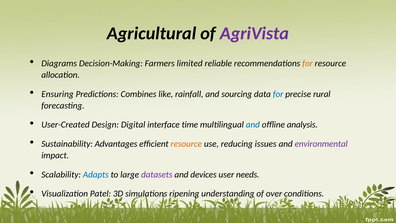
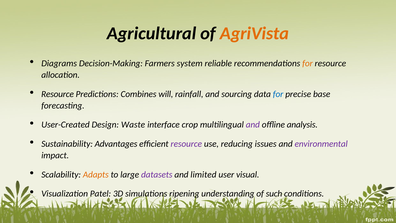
AgriVista colour: purple -> orange
limited: limited -> system
Ensuring at (57, 94): Ensuring -> Resource
like: like -> will
rural: rural -> base
Digital: Digital -> Waste
time: time -> crop
and at (253, 125) colour: blue -> purple
resource at (186, 144) colour: orange -> purple
Adapts colour: blue -> orange
devices: devices -> limited
needs: needs -> visual
over: over -> such
